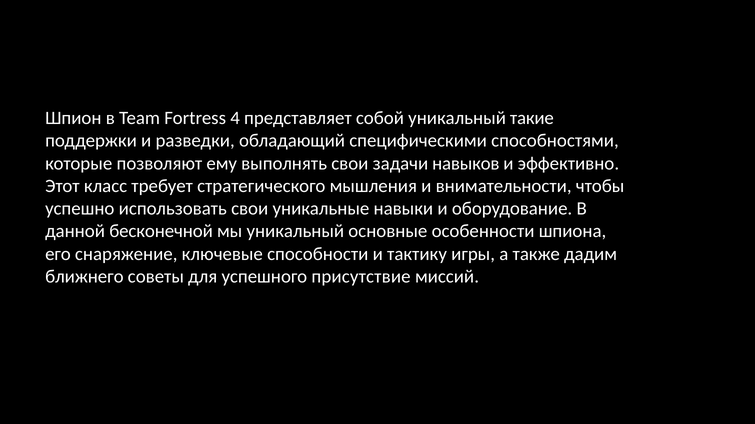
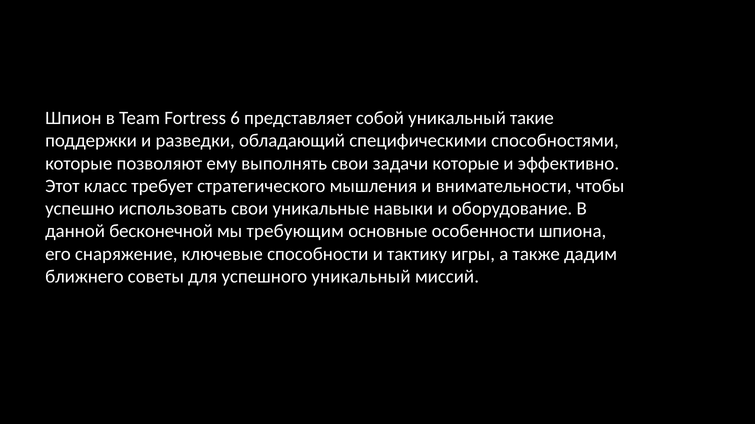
4: 4 -> 6
задачи навыков: навыков -> которые
мы уникальный: уникальный -> требующим
успешного присутствие: присутствие -> уникальный
